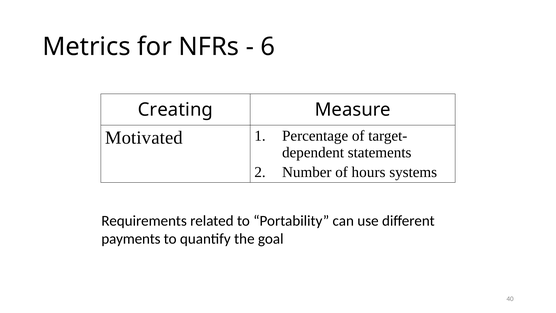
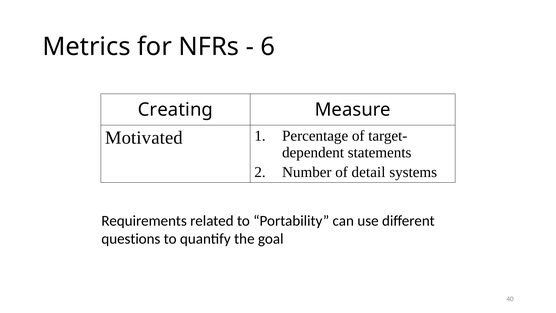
hours: hours -> detail
payments: payments -> questions
